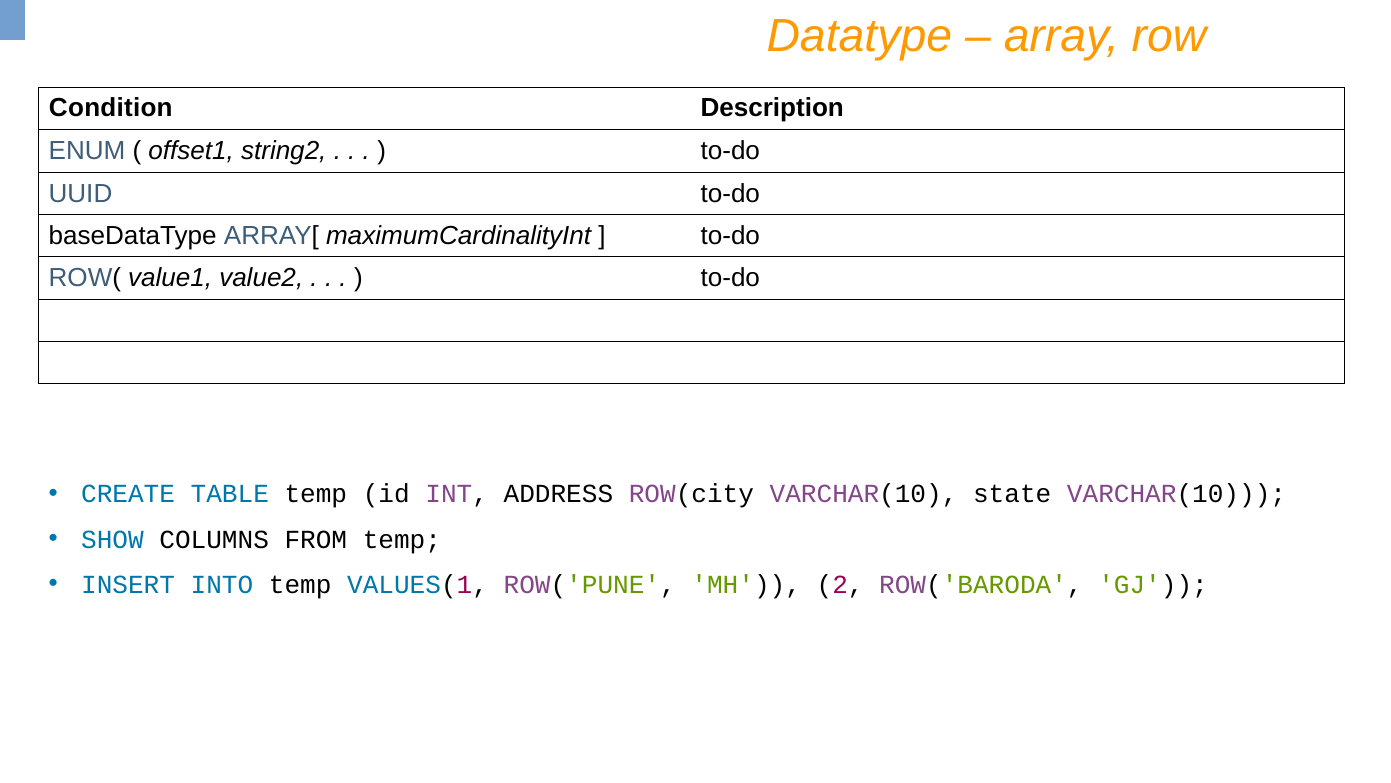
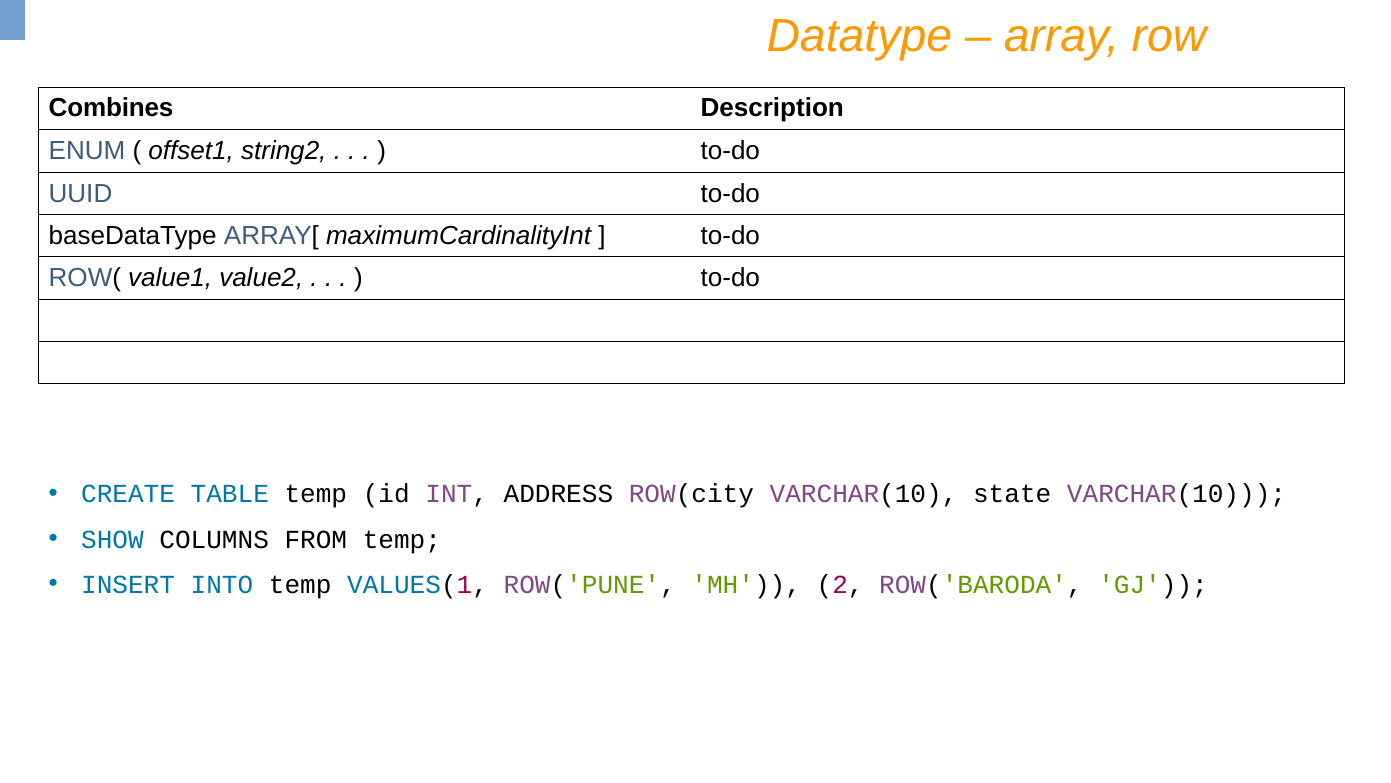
Condition: Condition -> Combines
